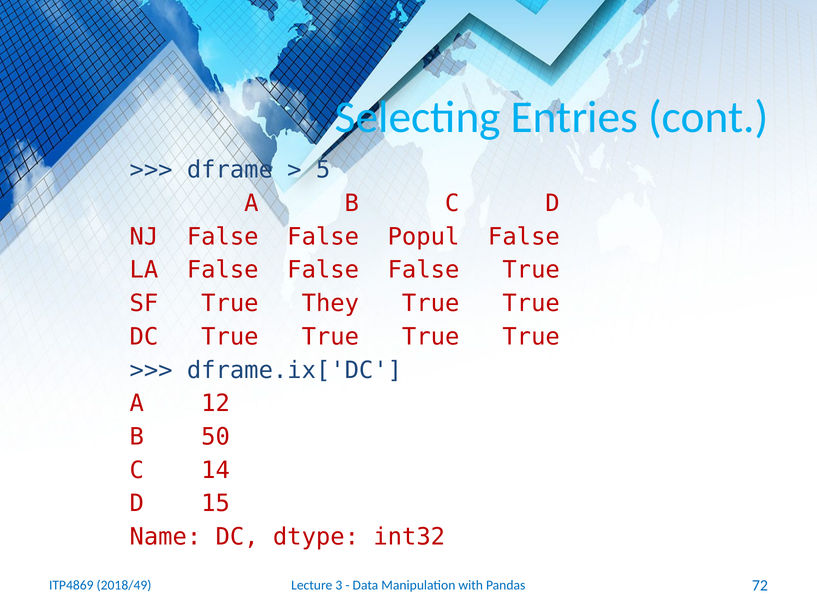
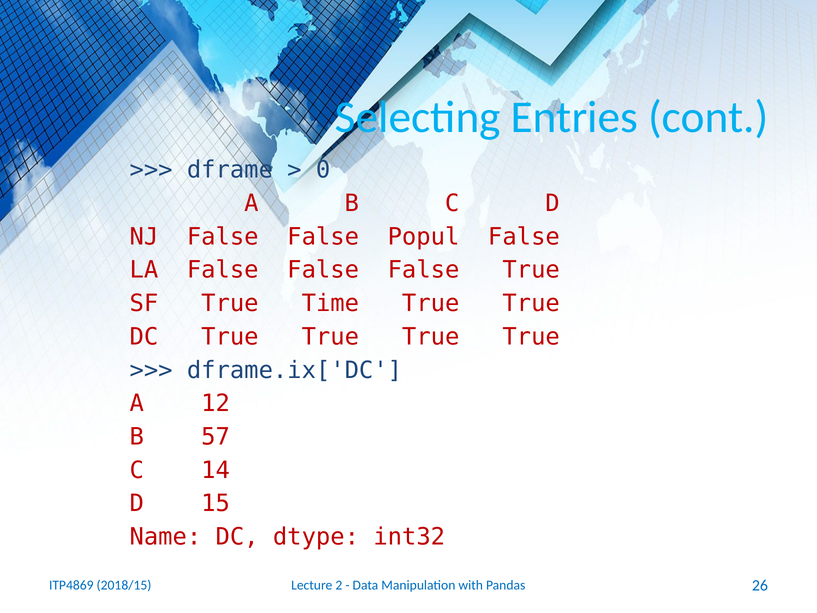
5: 5 -> 0
They: They -> Time
50: 50 -> 57
3: 3 -> 2
72: 72 -> 26
2018/49: 2018/49 -> 2018/15
